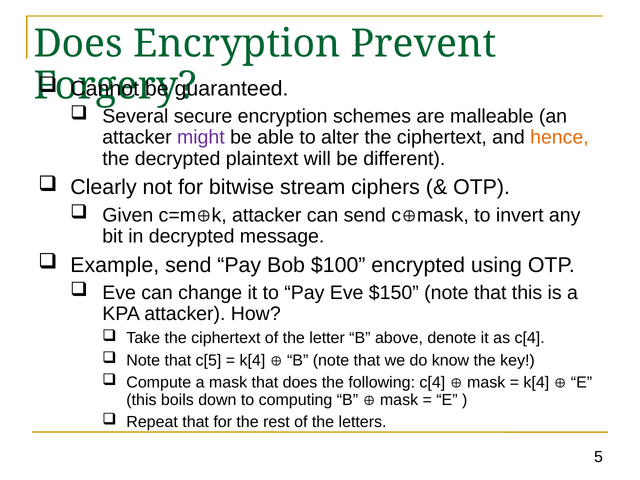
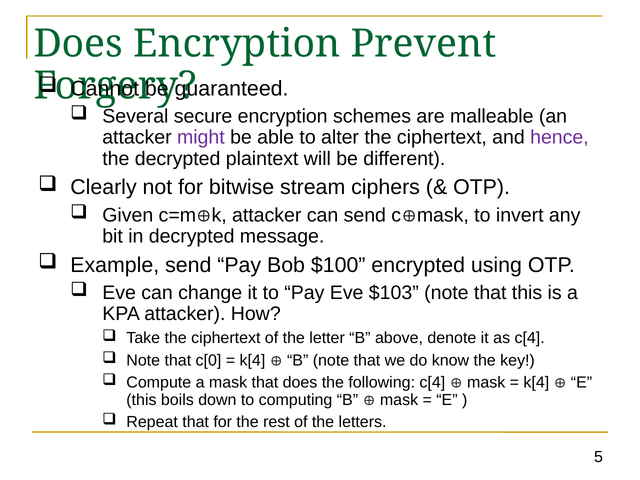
hence colour: orange -> purple
$150: $150 -> $103
c[5: c[5 -> c[0
